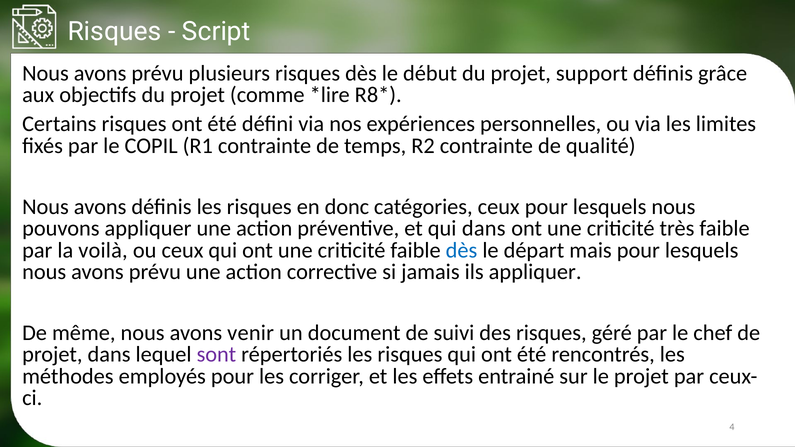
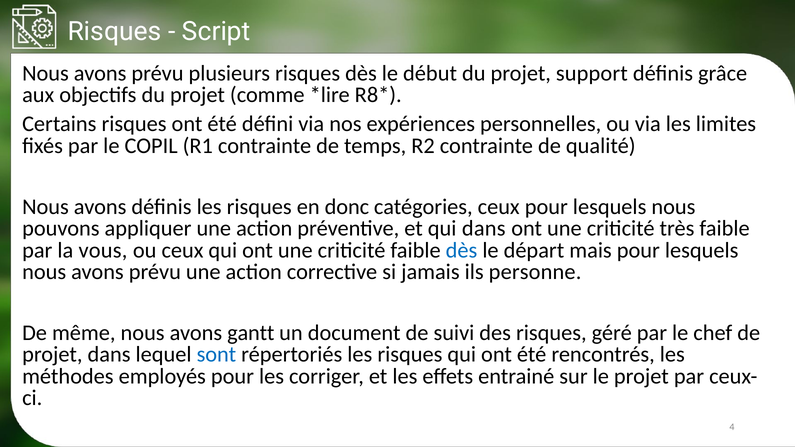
voilà: voilà -> vous
ils appliquer: appliquer -> personne
venir: venir -> gantt
sont colour: purple -> blue
